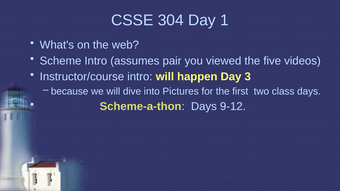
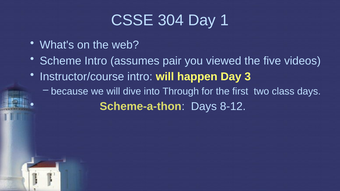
Pictures: Pictures -> Through
9-12: 9-12 -> 8-12
